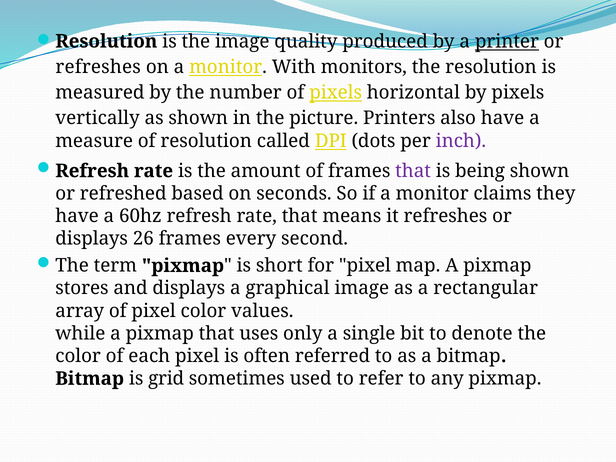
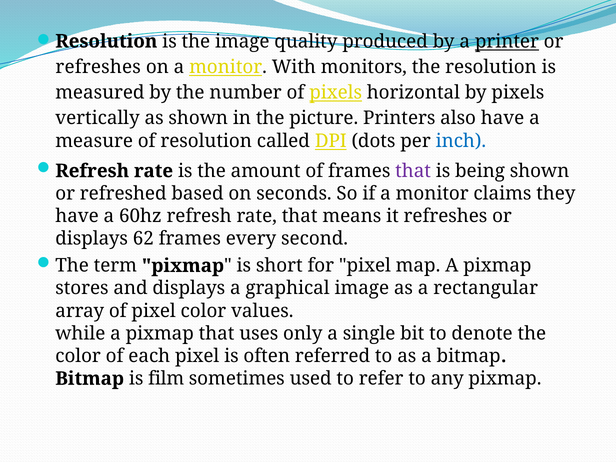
inch colour: purple -> blue
26: 26 -> 62
grid: grid -> film
